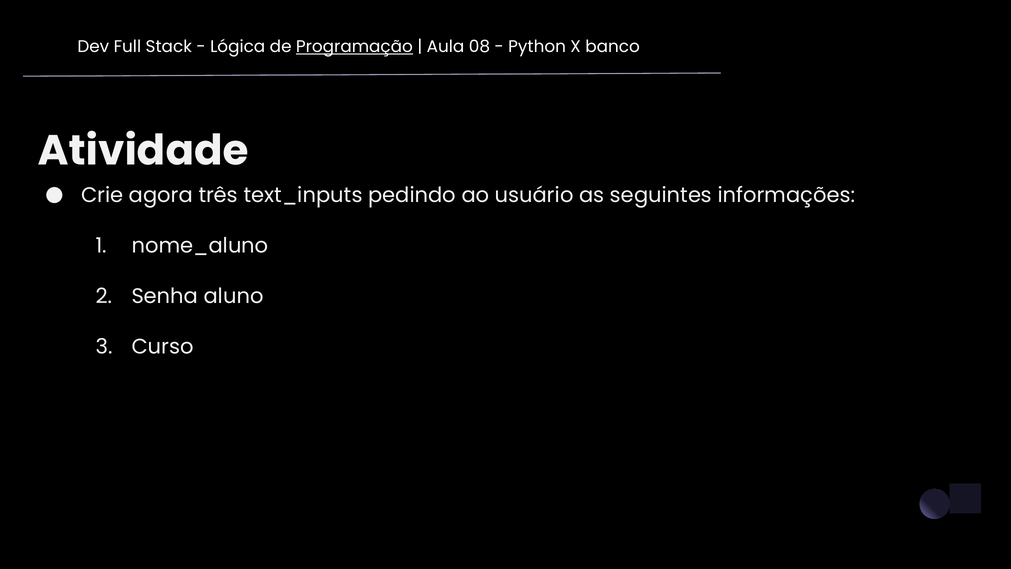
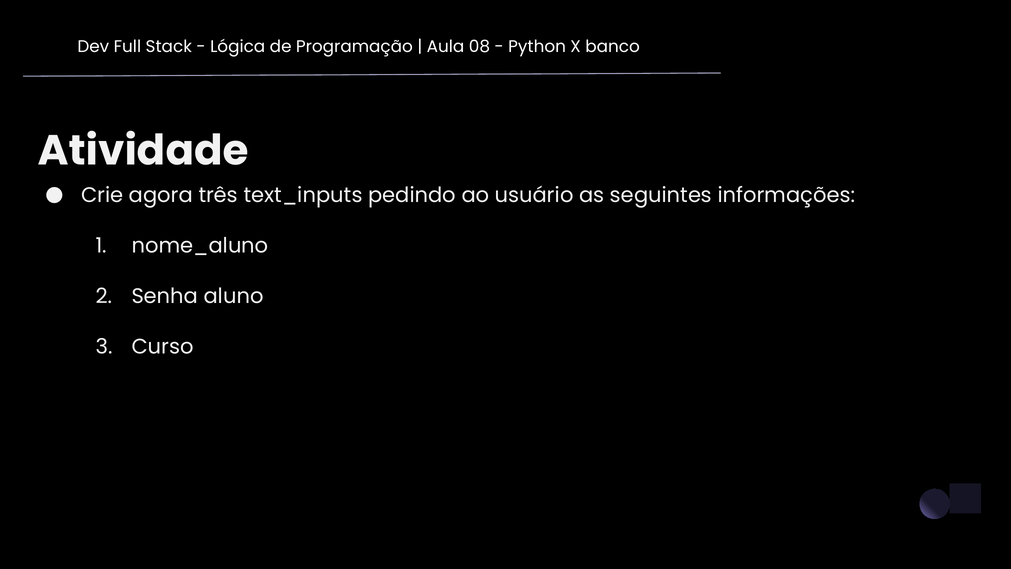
Programação underline: present -> none
